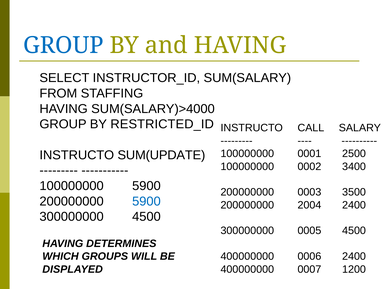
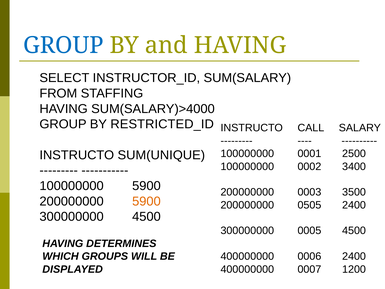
SUM(UPDATE: SUM(UPDATE -> SUM(UNIQUE
5900 at (146, 201) colour: blue -> orange
2004: 2004 -> 0505
